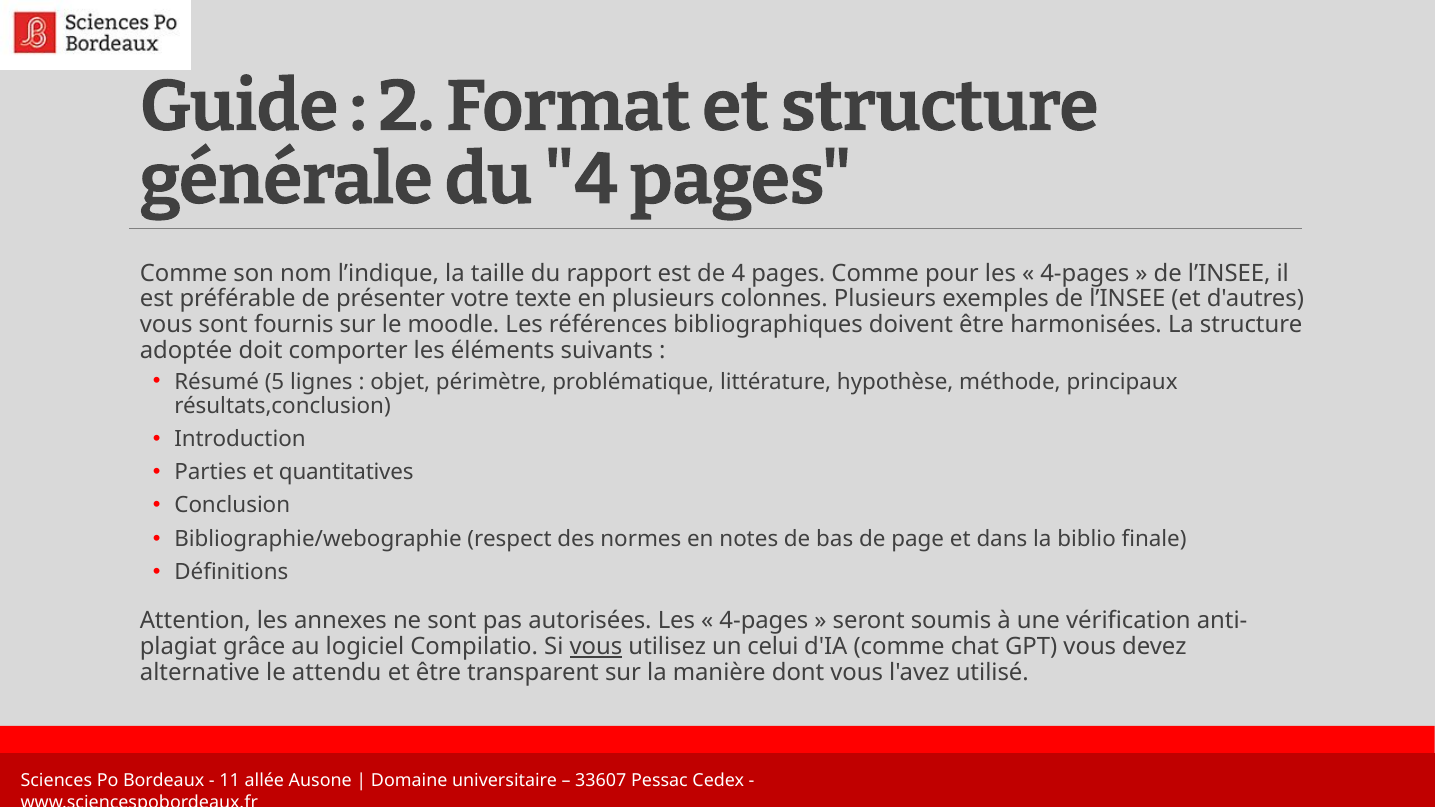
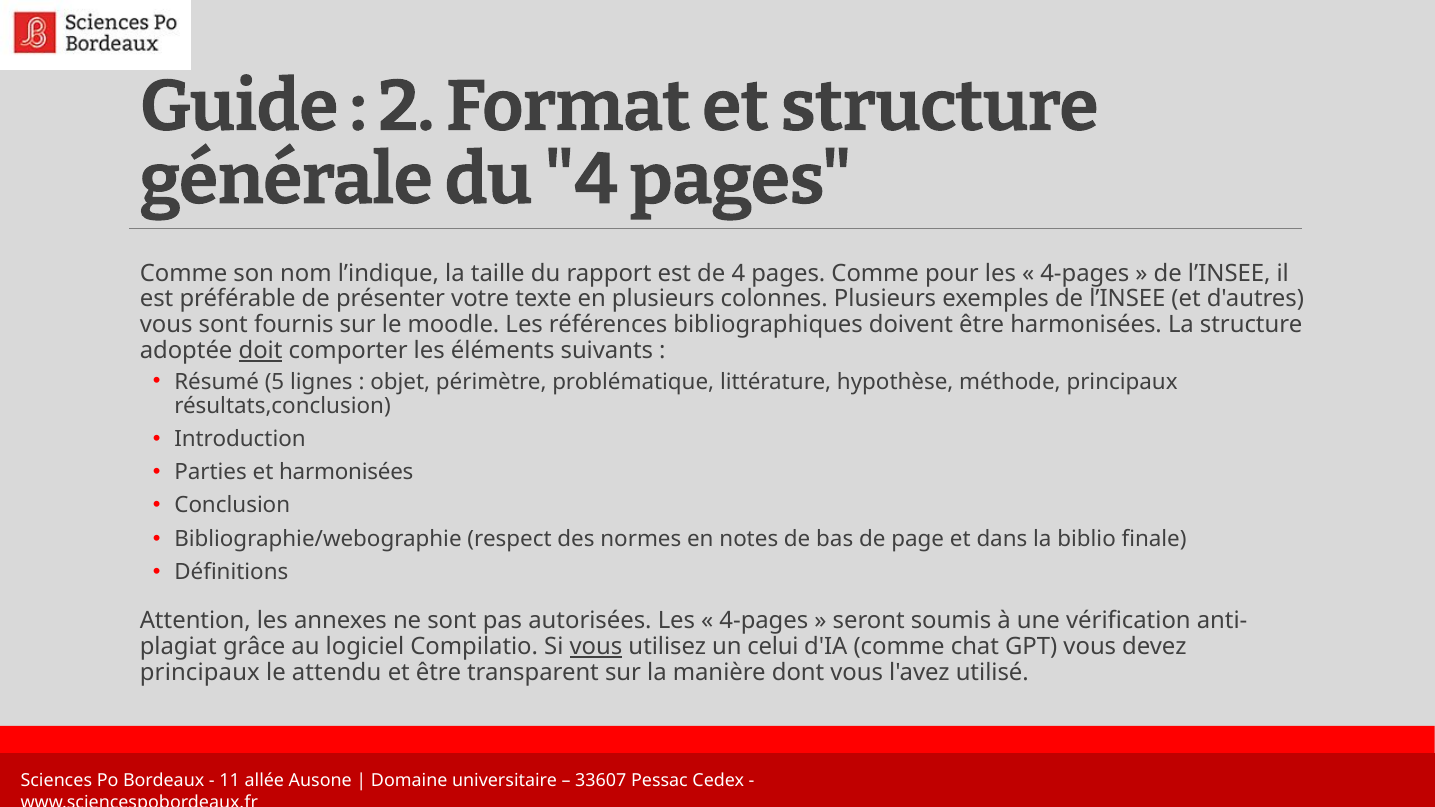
doit underline: none -> present
et quantitatives: quantitatives -> harmonisées
alternative at (200, 673): alternative -> principaux
